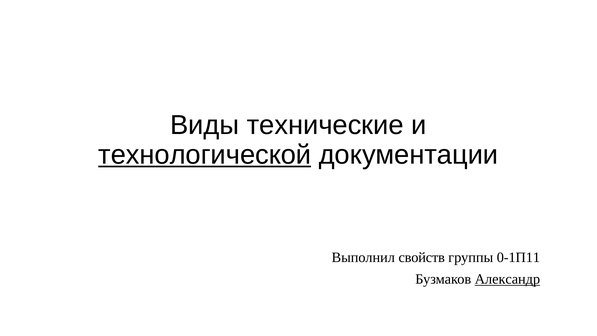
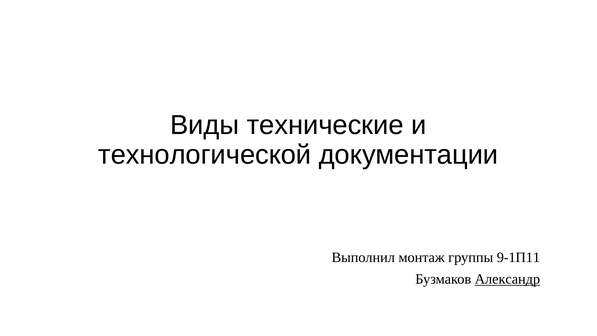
технологической underline: present -> none
свойств: свойств -> монтаж
0-1П11: 0-1П11 -> 9-1П11
